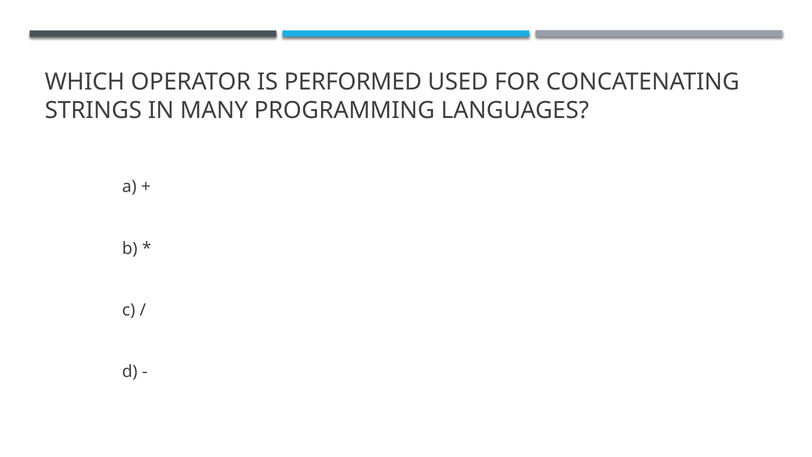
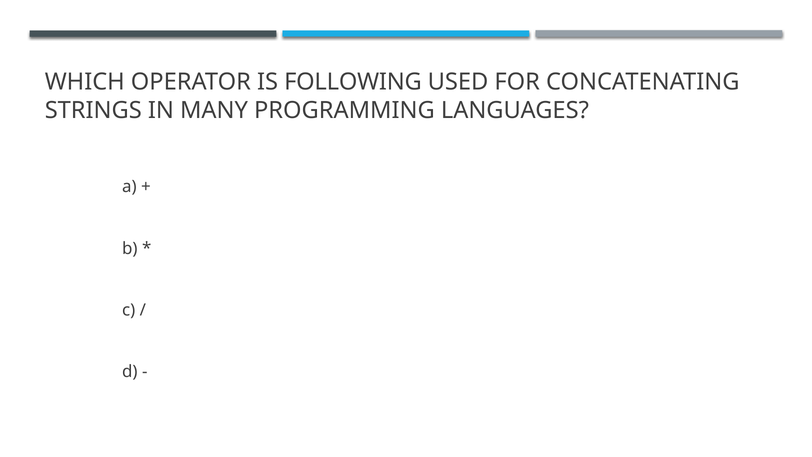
PERFORMED: PERFORMED -> FOLLOWING
